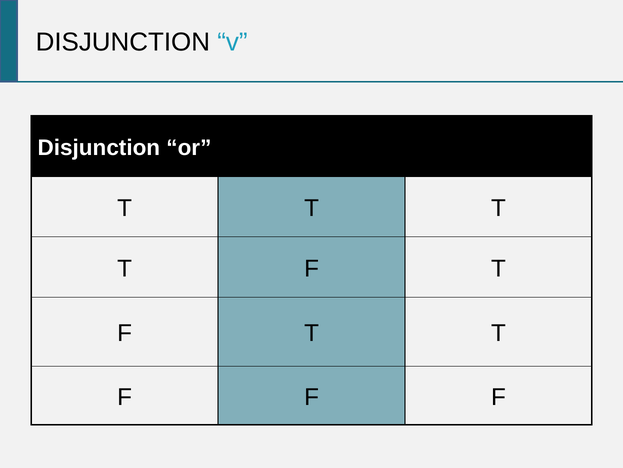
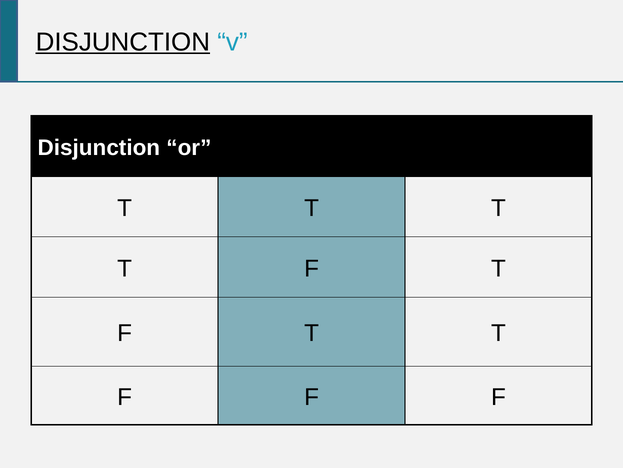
DISJUNCTION at (123, 42) underline: none -> present
